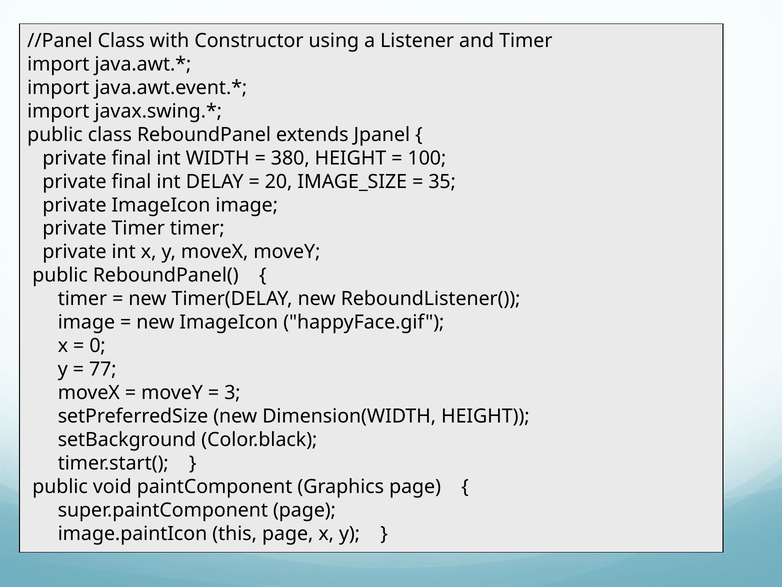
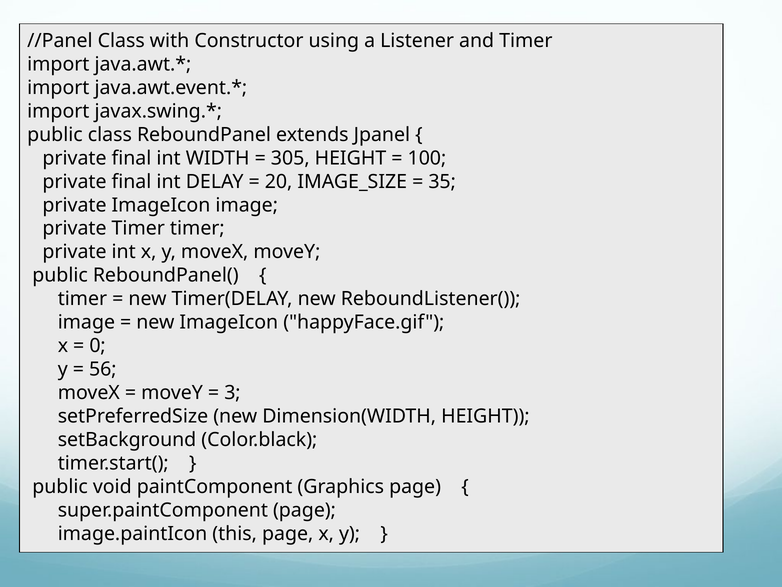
380: 380 -> 305
77: 77 -> 56
